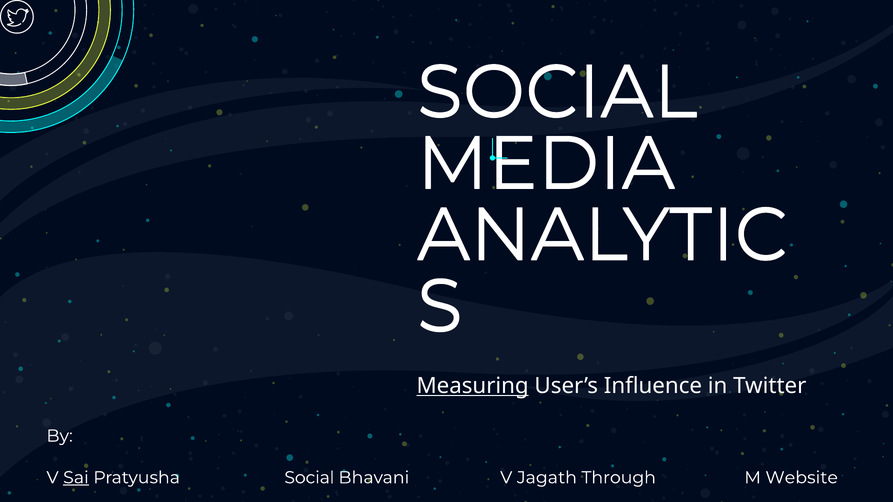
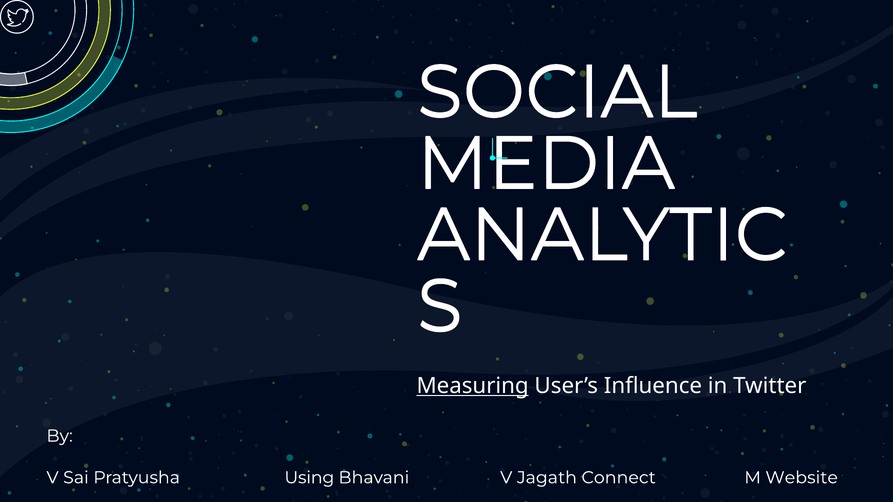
Sai underline: present -> none
Pratyusha Social: Social -> Using
Through: Through -> Connect
